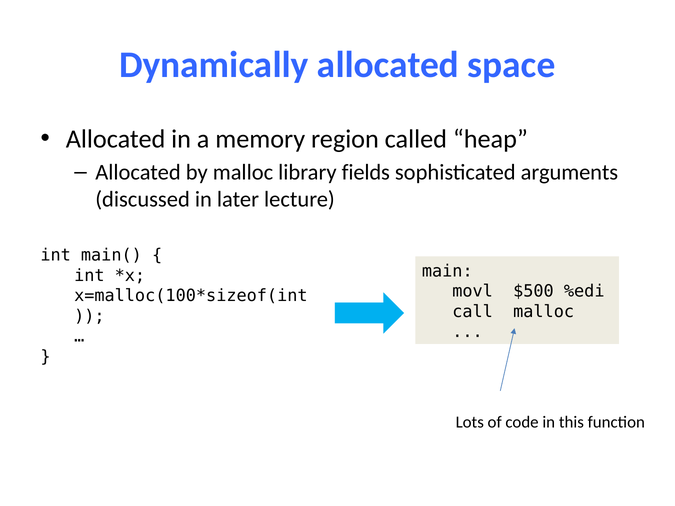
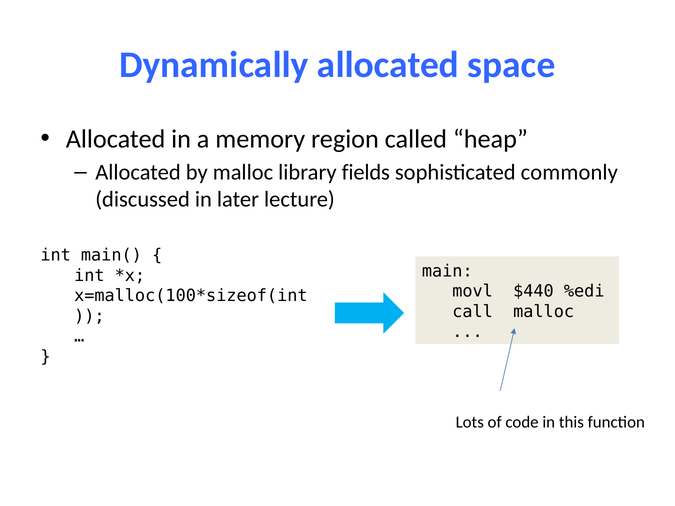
arguments: arguments -> commonly
$500: $500 -> $440
